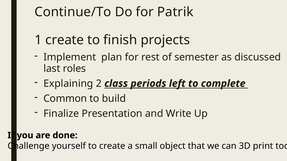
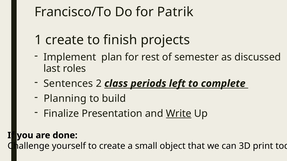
Continue/To: Continue/To -> Francisco/To
Explaining: Explaining -> Sentences
Common: Common -> Planning
Write underline: none -> present
